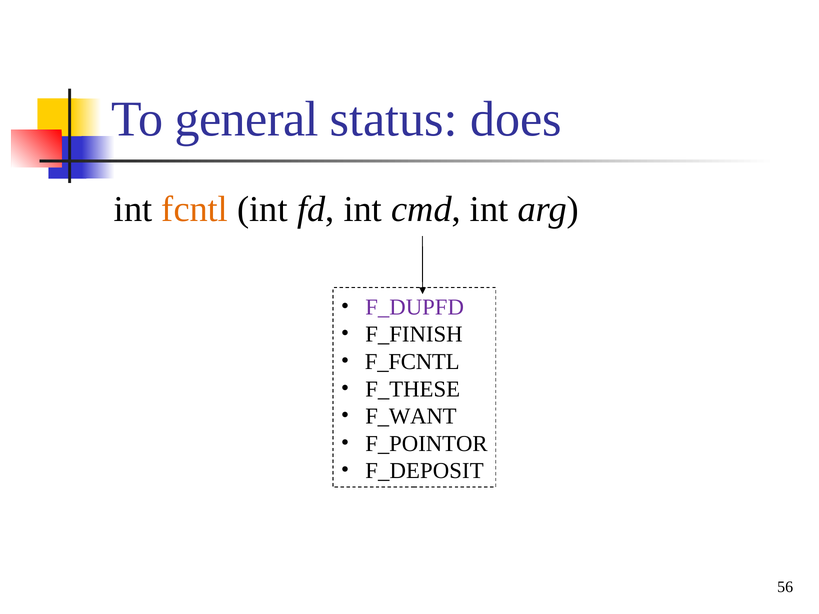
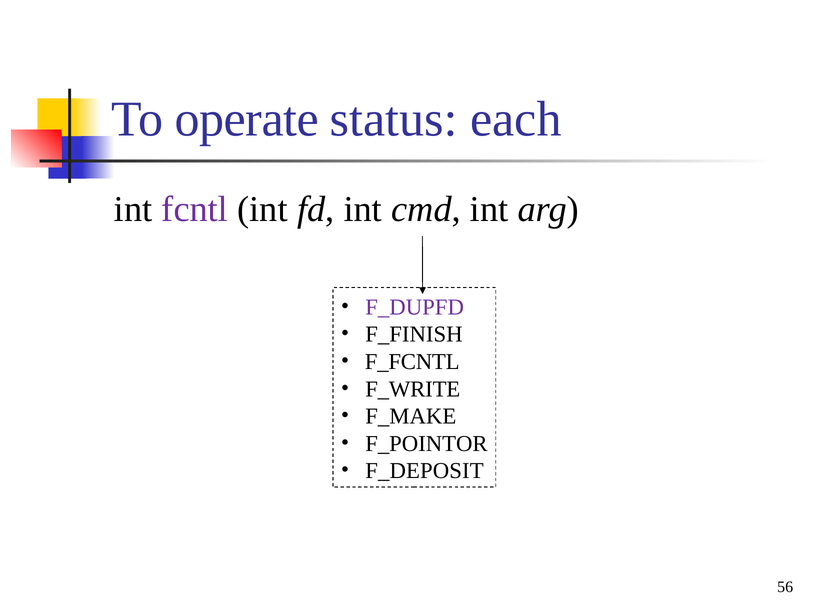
general: general -> operate
does: does -> each
fcntl colour: orange -> purple
F_THESE: F_THESE -> F_WRITE
F_WANT: F_WANT -> F_MAKE
